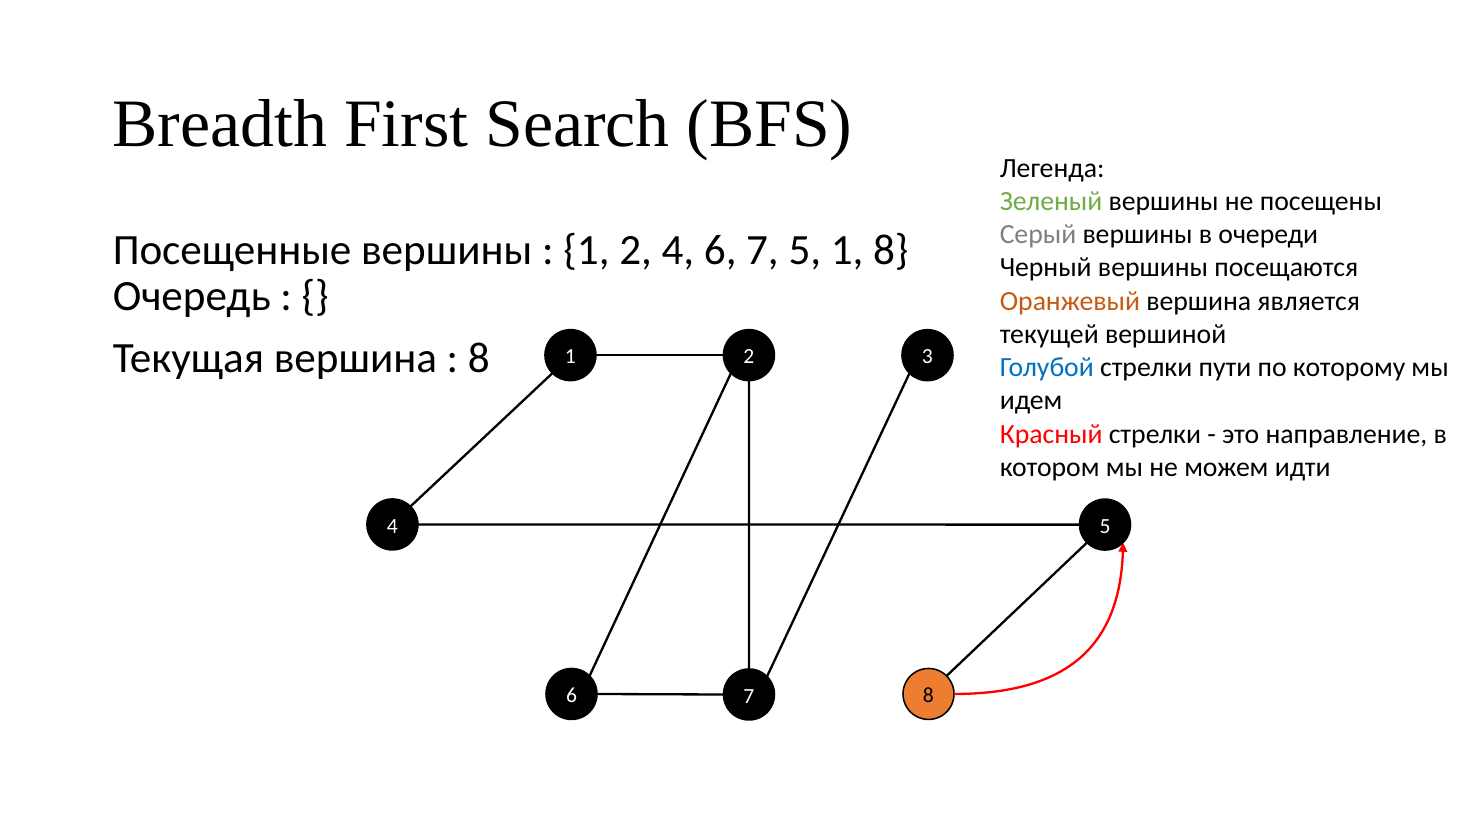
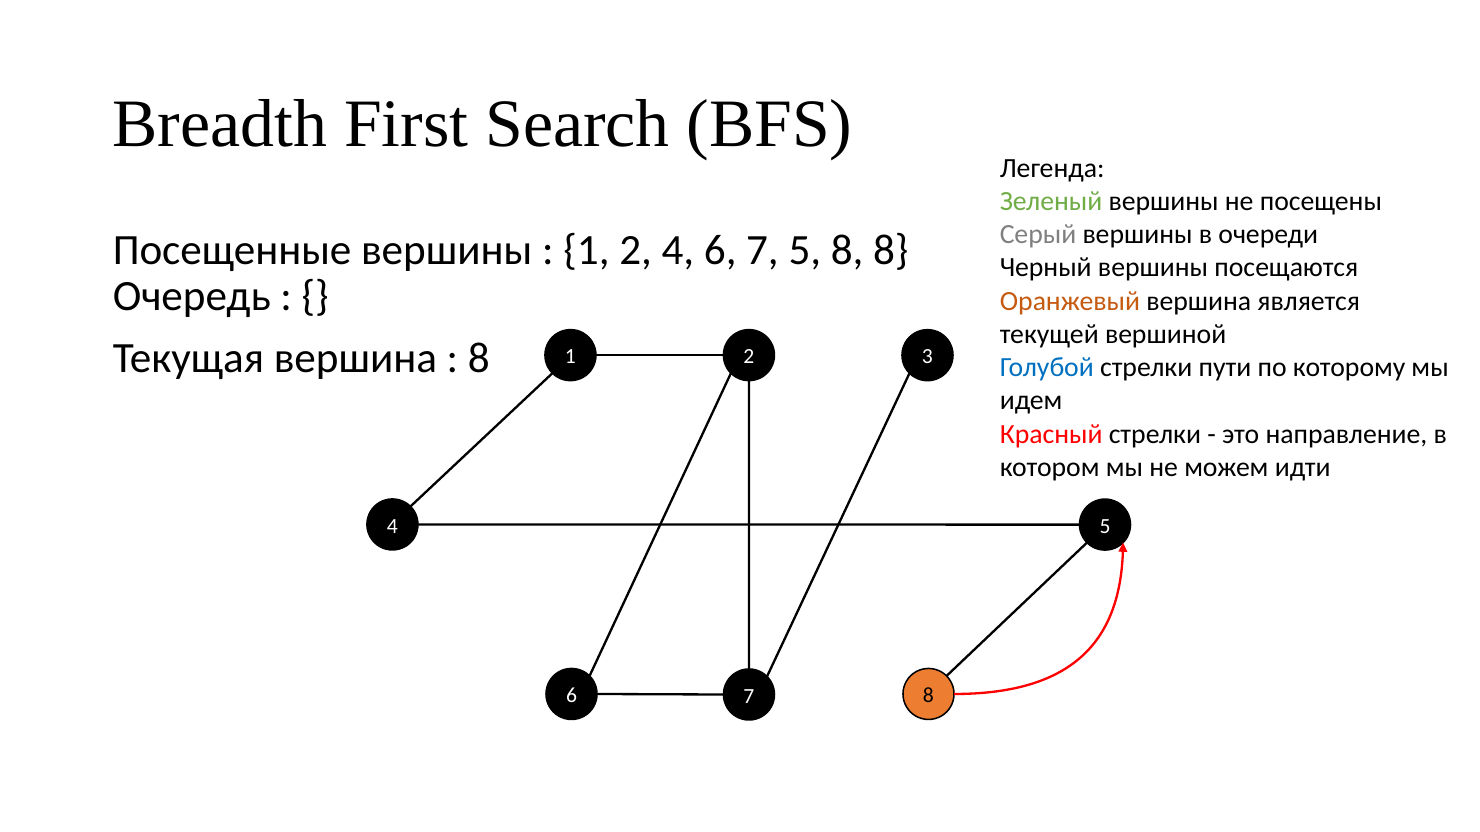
5 1: 1 -> 8
